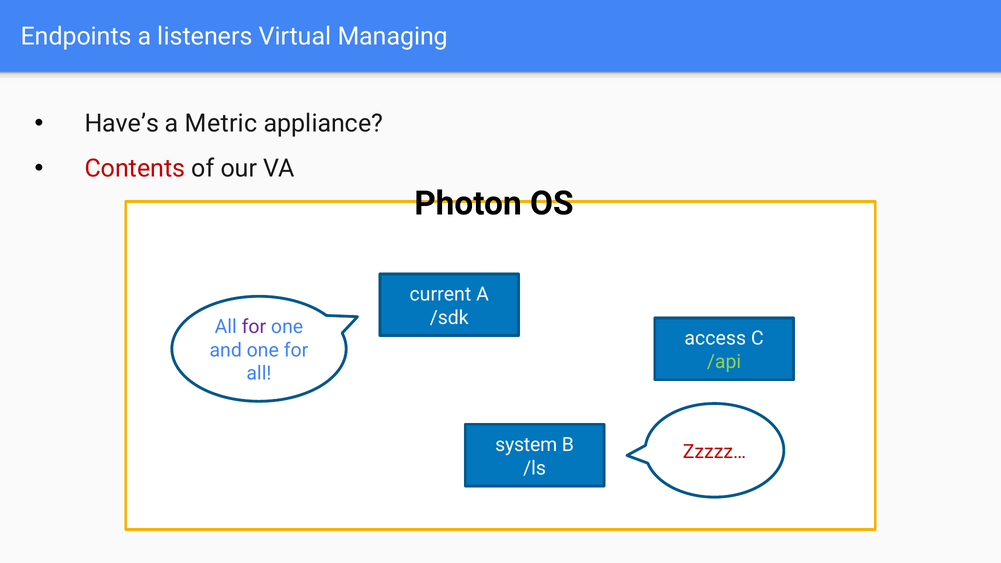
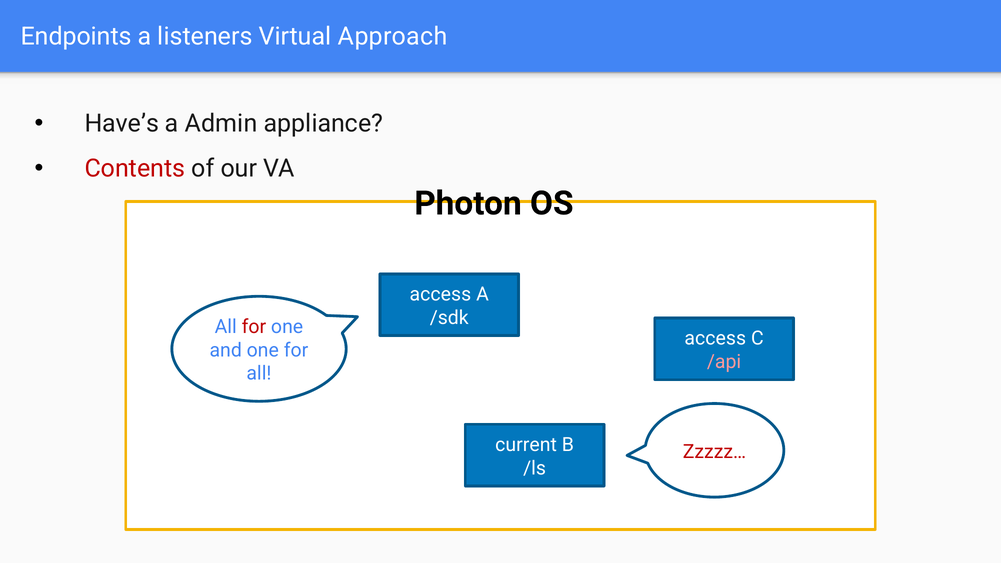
Managing: Managing -> Approach
Metric: Metric -> Admin
current at (440, 294): current -> access
for at (254, 327) colour: purple -> red
/api colour: light green -> pink
system: system -> current
